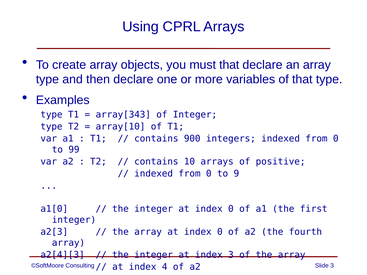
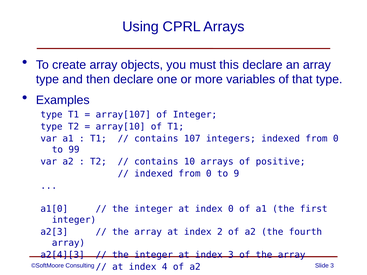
must that: that -> this
array[343: array[343 -> array[107
900: 900 -> 107
array at index 0: 0 -> 2
